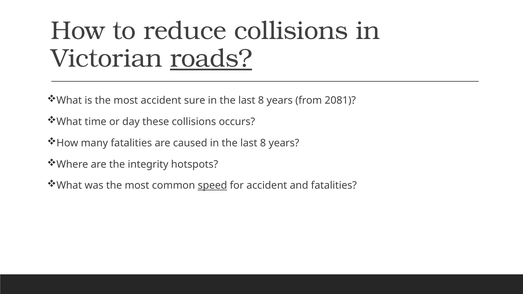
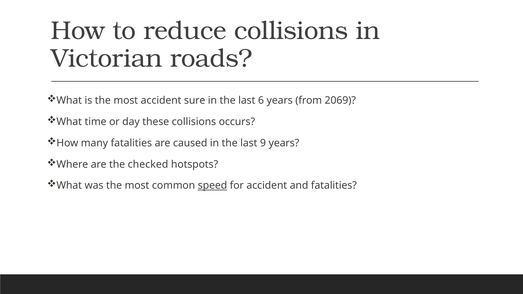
roads underline: present -> none
8 at (261, 101): 8 -> 6
2081: 2081 -> 2069
8 at (263, 143): 8 -> 9
integrity: integrity -> checked
